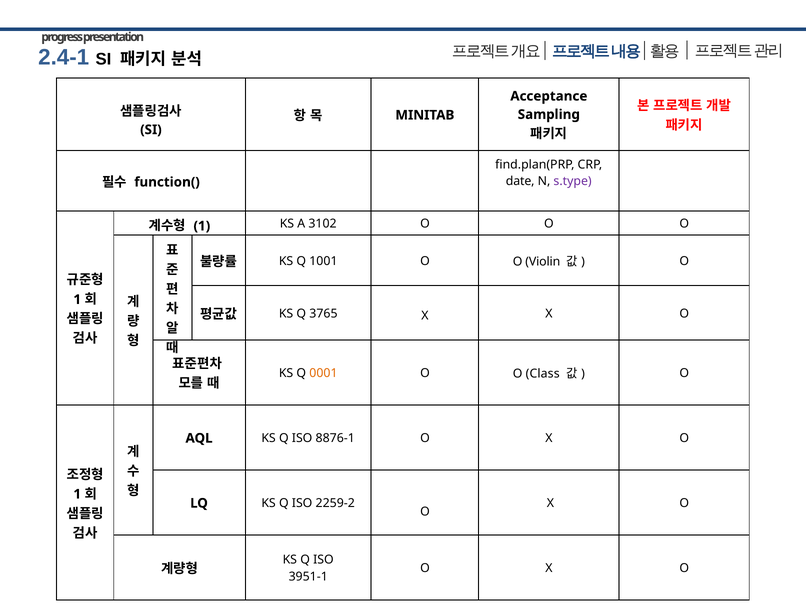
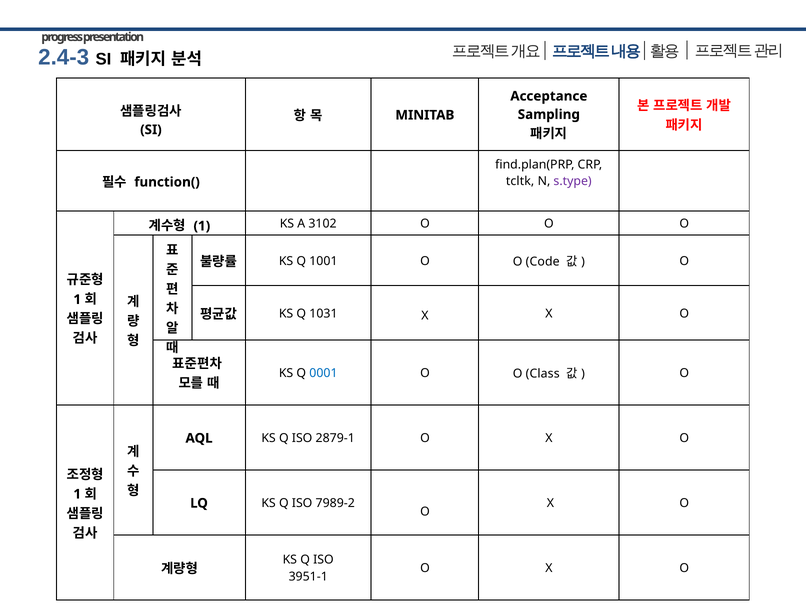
2.4-1: 2.4-1 -> 2.4-3
date: date -> tcltk
Violin: Violin -> Code
3765: 3765 -> 1031
0001 colour: orange -> blue
8876-1: 8876-1 -> 2879-1
2259-2: 2259-2 -> 7989-2
